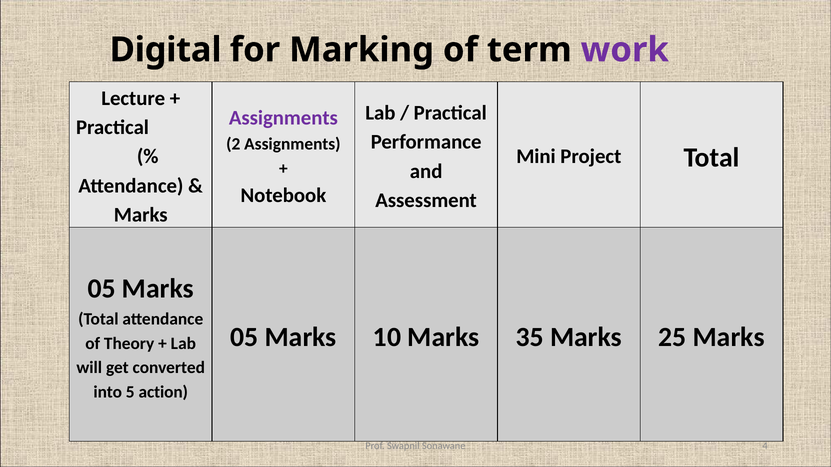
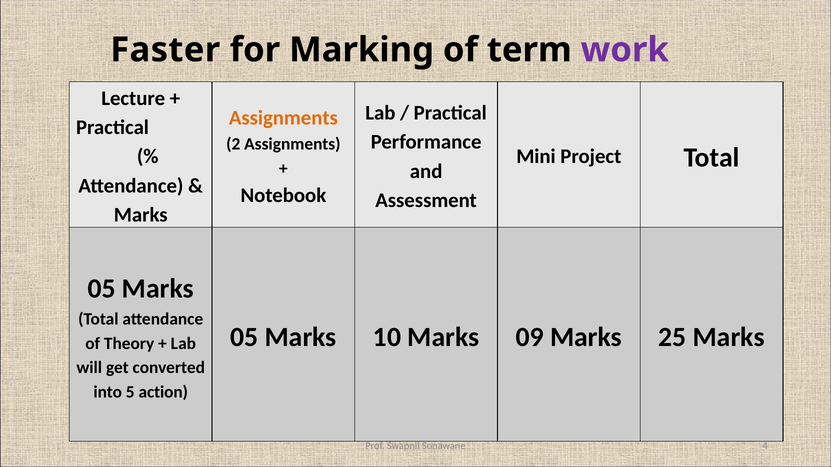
Digital: Digital -> Faster
Assignments at (283, 118) colour: purple -> orange
35: 35 -> 09
